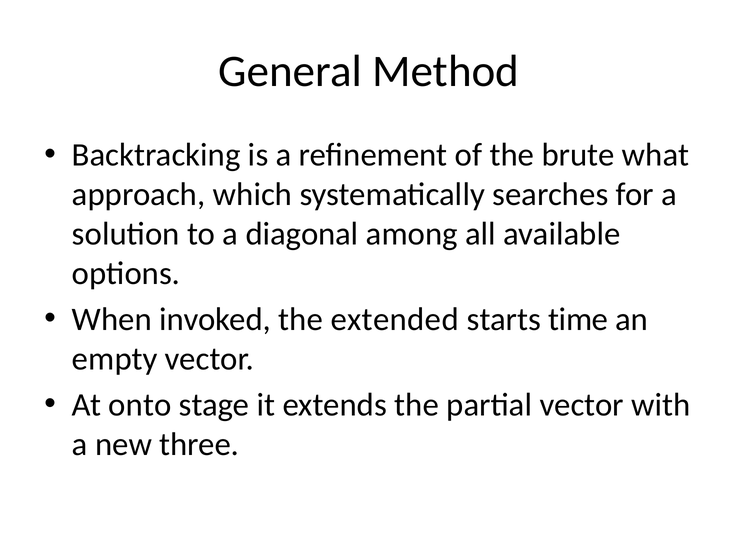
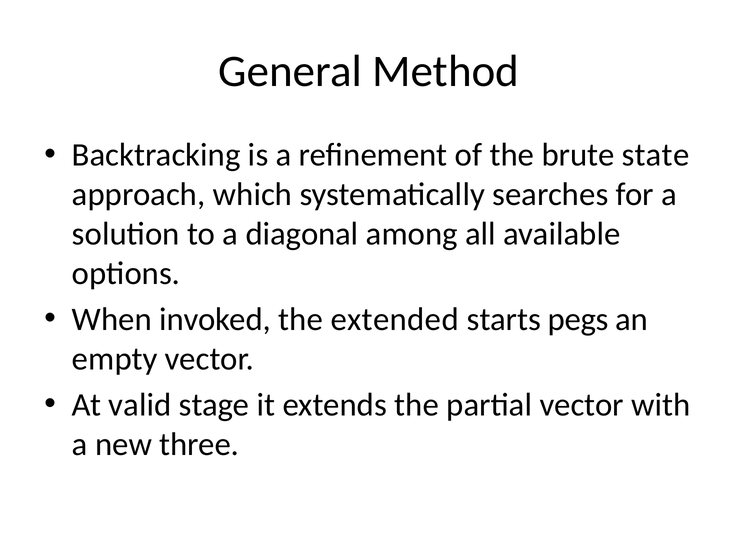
what: what -> state
time: time -> pegs
onto: onto -> valid
